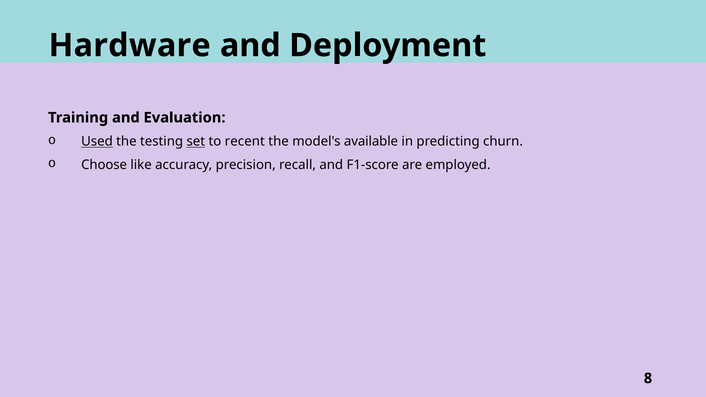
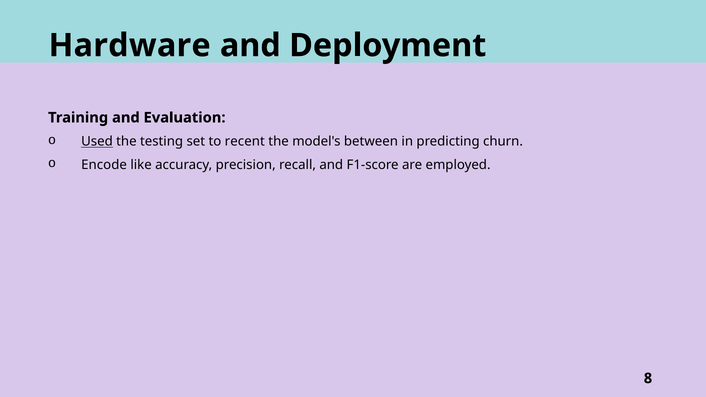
set underline: present -> none
available: available -> between
Choose: Choose -> Encode
